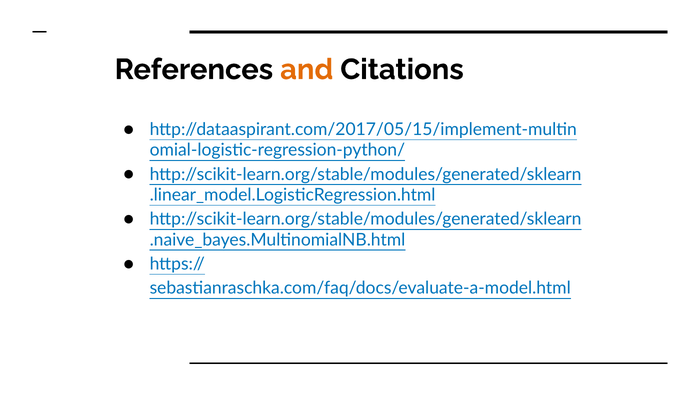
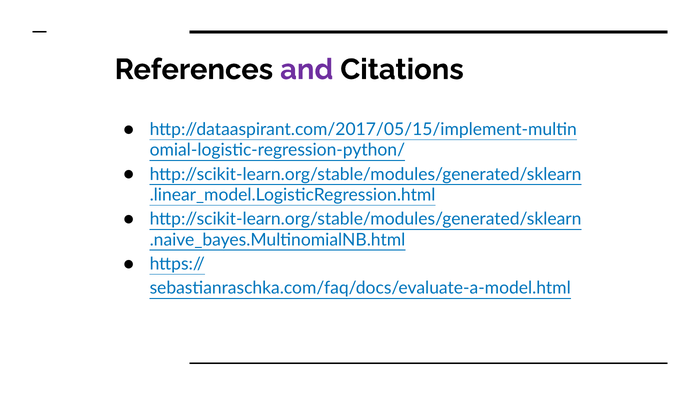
and colour: orange -> purple
